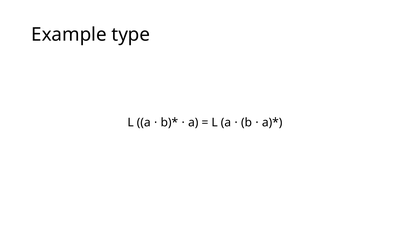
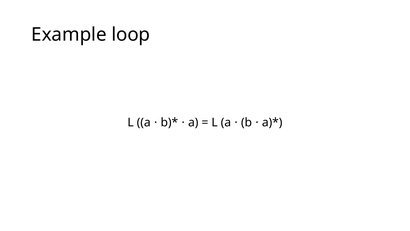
type: type -> loop
